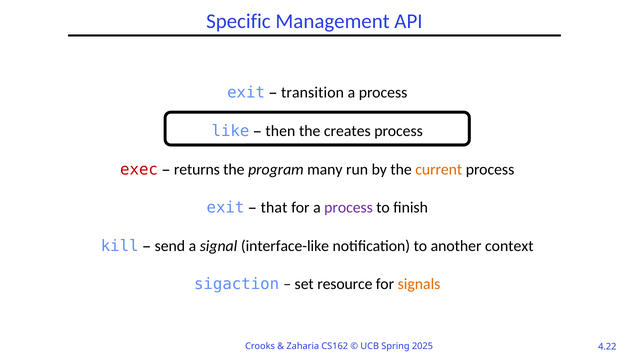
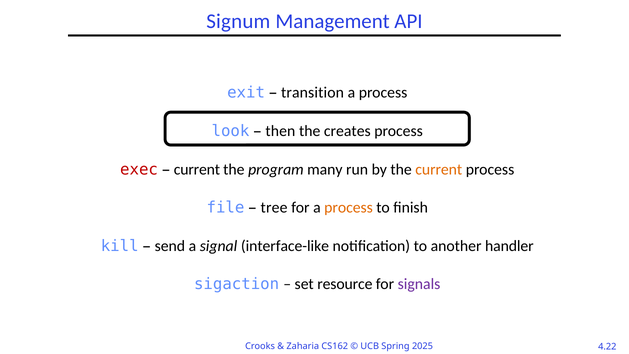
Specific: Specific -> Signum
like: like -> look
returns at (197, 169): returns -> current
exit at (225, 208): exit -> file
that: that -> tree
process at (349, 208) colour: purple -> orange
context: context -> handler
signals colour: orange -> purple
